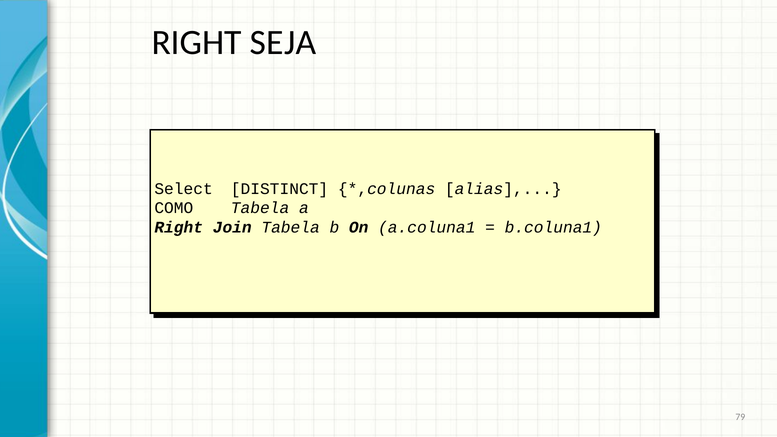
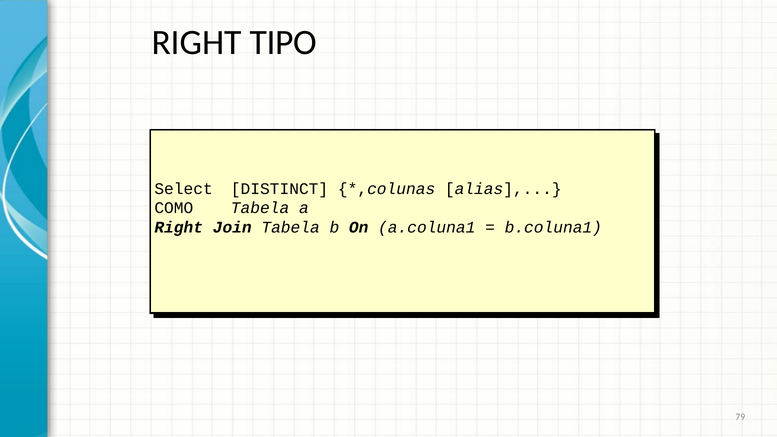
SEJA: SEJA -> TIPO
